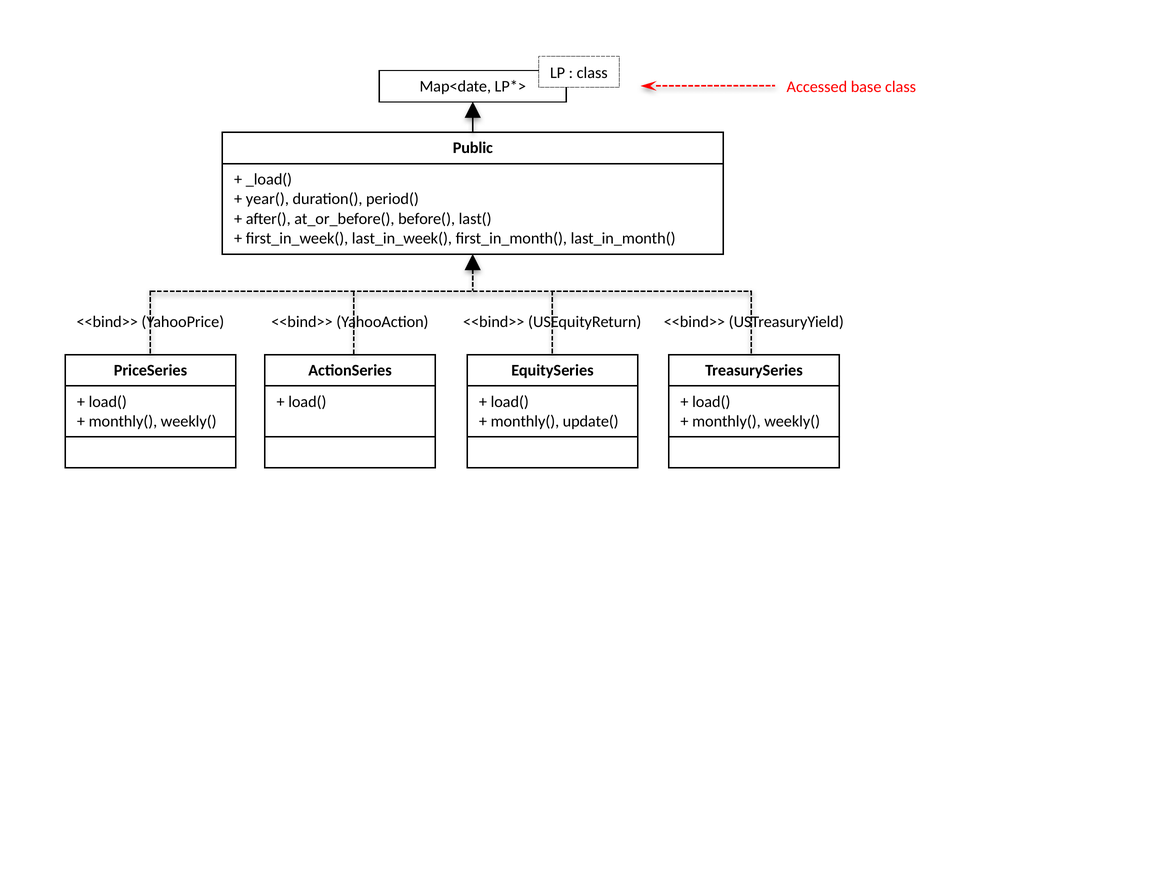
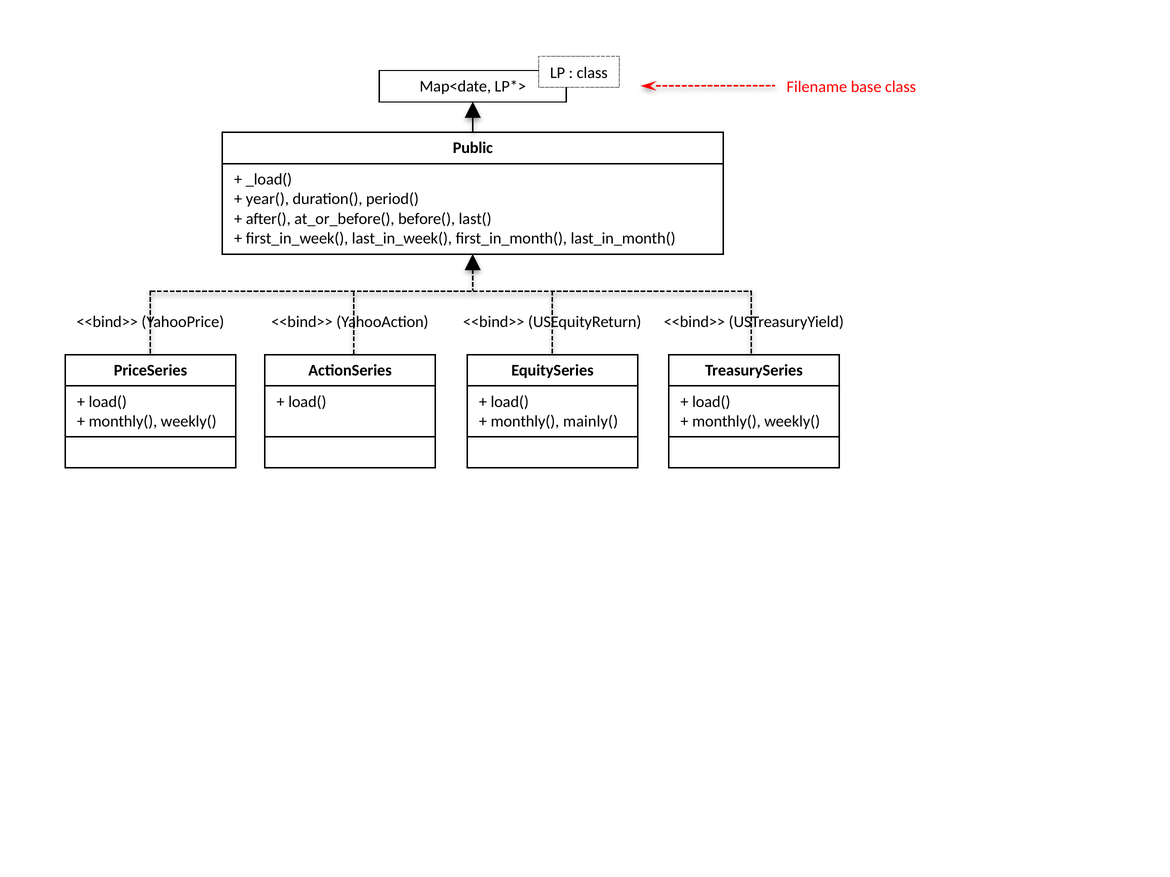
Accessed: Accessed -> Filename
update(: update( -> mainly(
